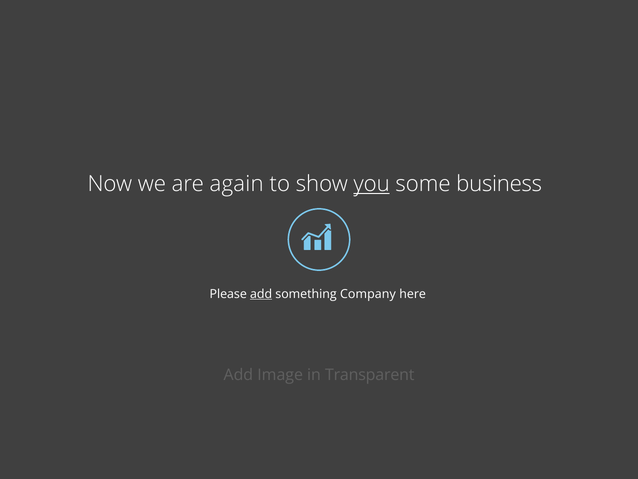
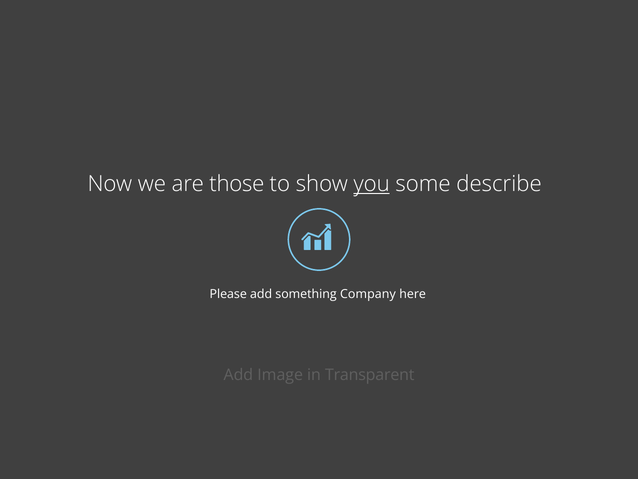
again: again -> those
business: business -> describe
add at (261, 294) underline: present -> none
